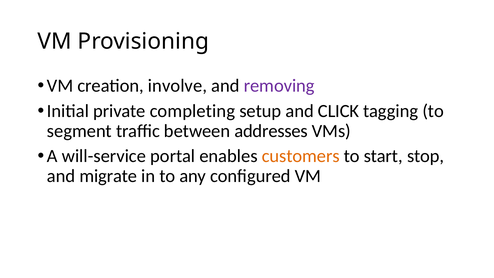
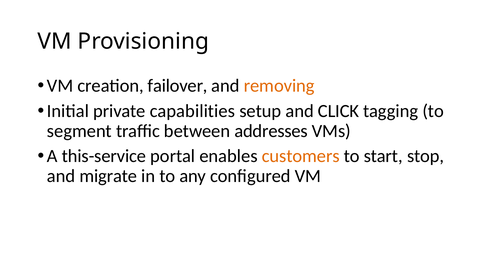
involve: involve -> failover
removing colour: purple -> orange
completing: completing -> capabilities
will-service: will-service -> this-service
